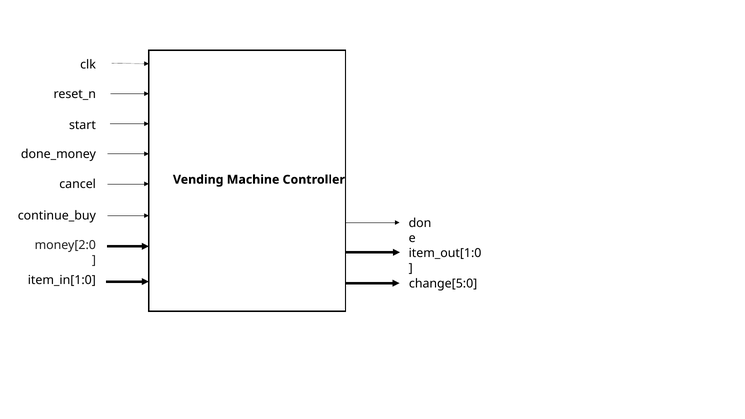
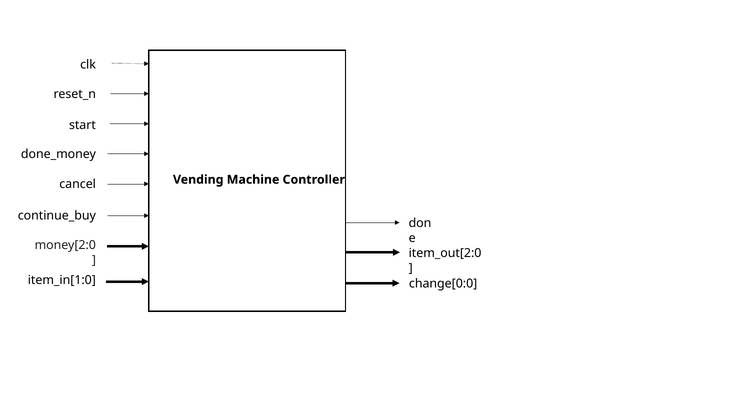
item_out[1:0: item_out[1:0 -> item_out[2:0
change[5:0: change[5:0 -> change[0:0
